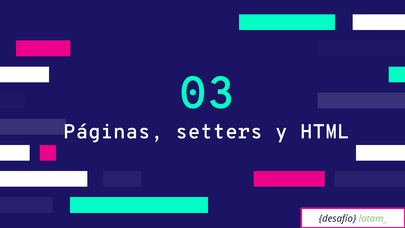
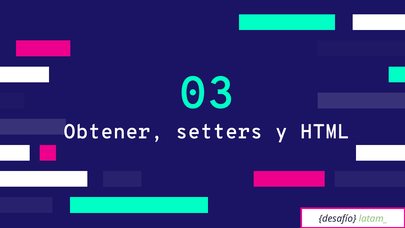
Páginas: Páginas -> Obtener
